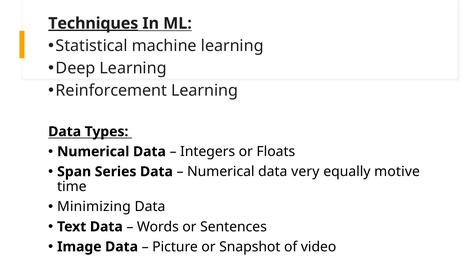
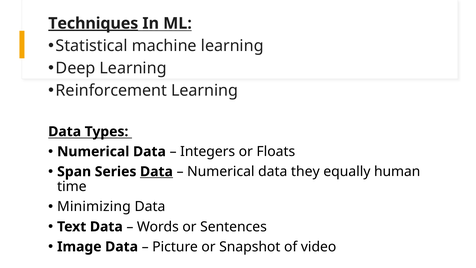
Data at (156, 171) underline: none -> present
very: very -> they
motive: motive -> human
